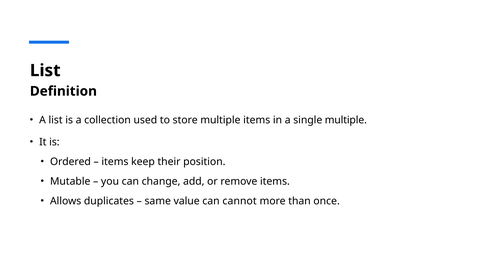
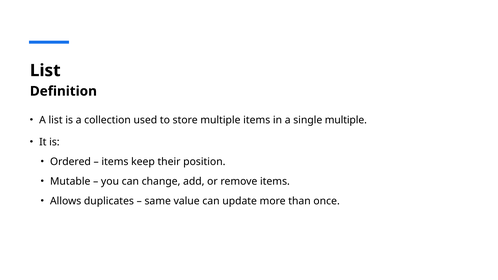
cannot: cannot -> update
